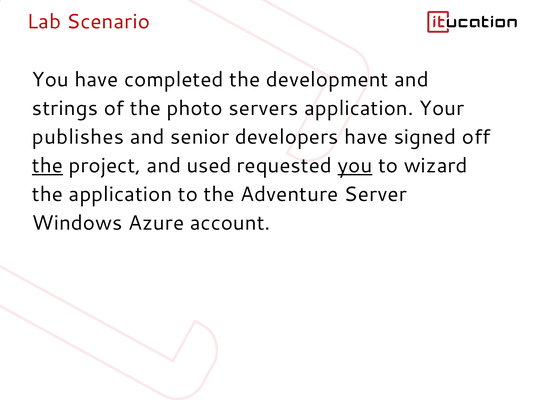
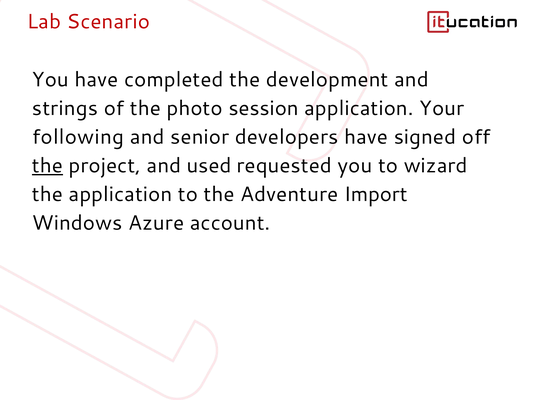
servers: servers -> session
publishes: publishes -> following
you at (355, 166) underline: present -> none
Server: Server -> Import
